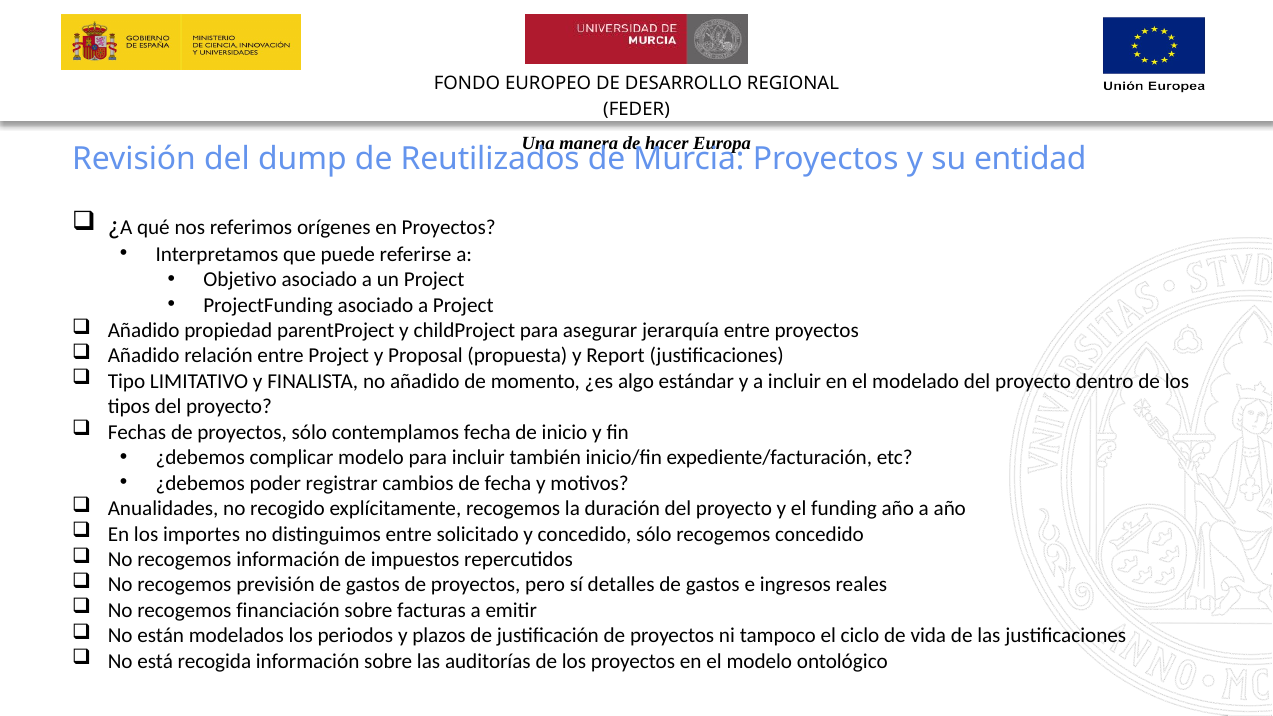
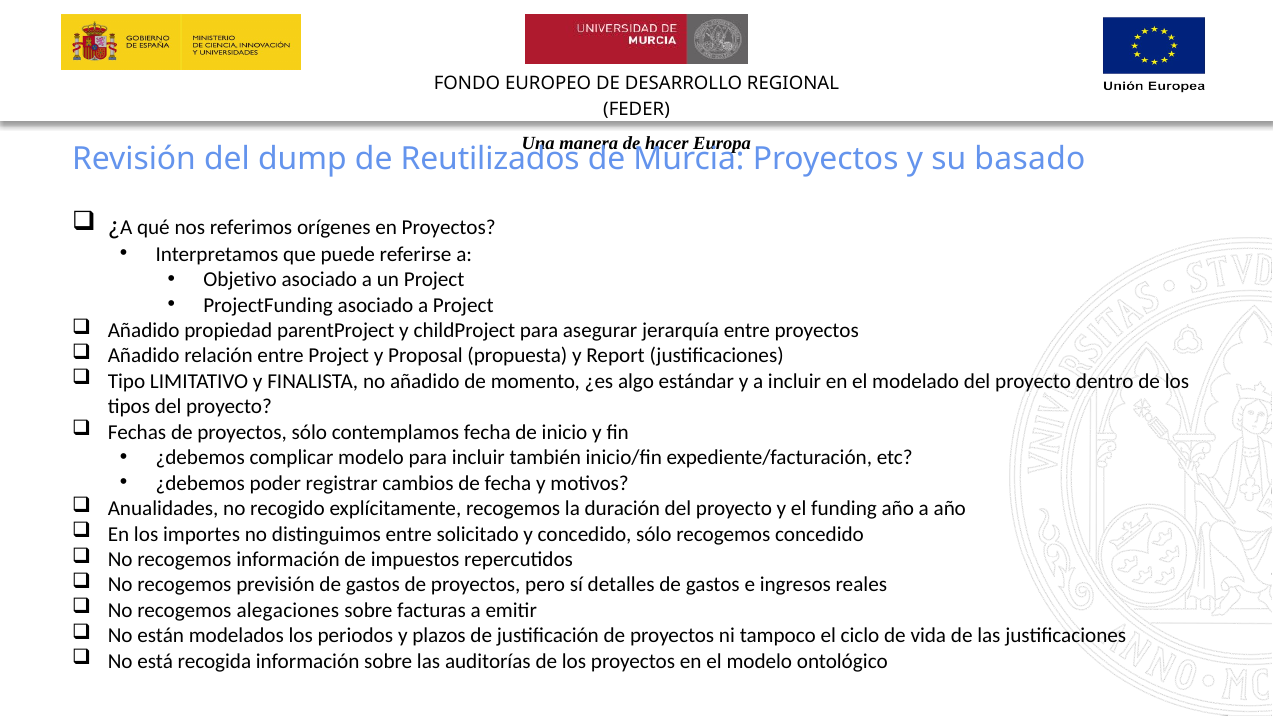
entidad: entidad -> basado
financiación: financiación -> alegaciones
